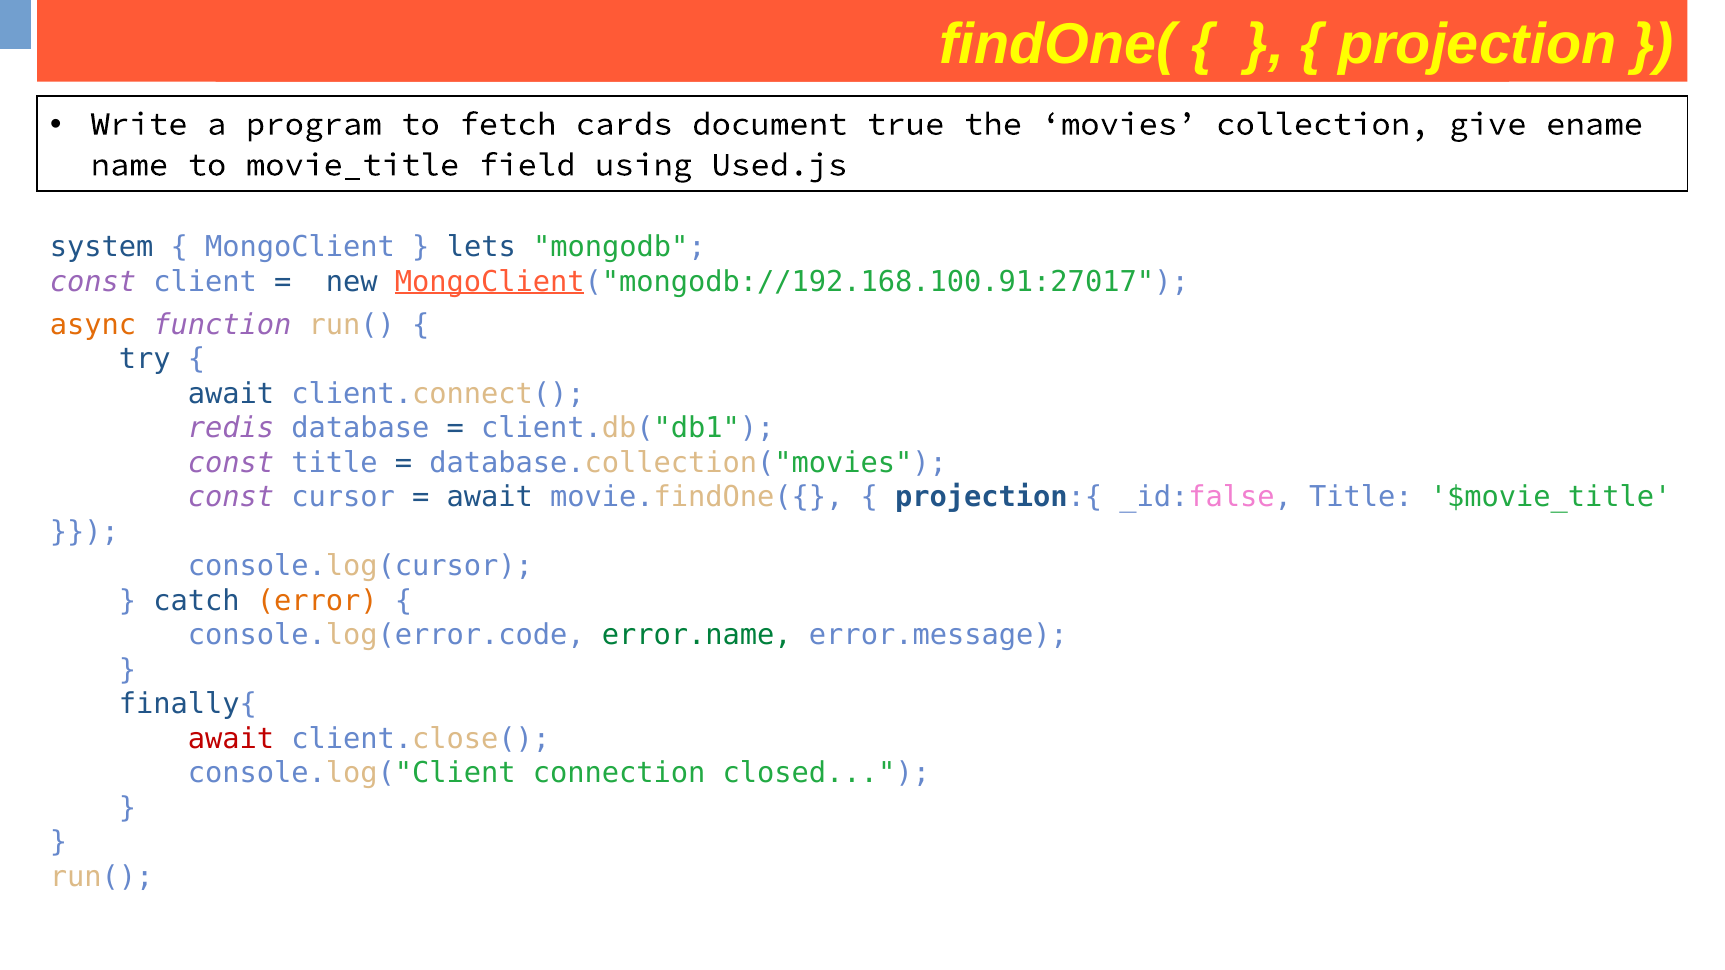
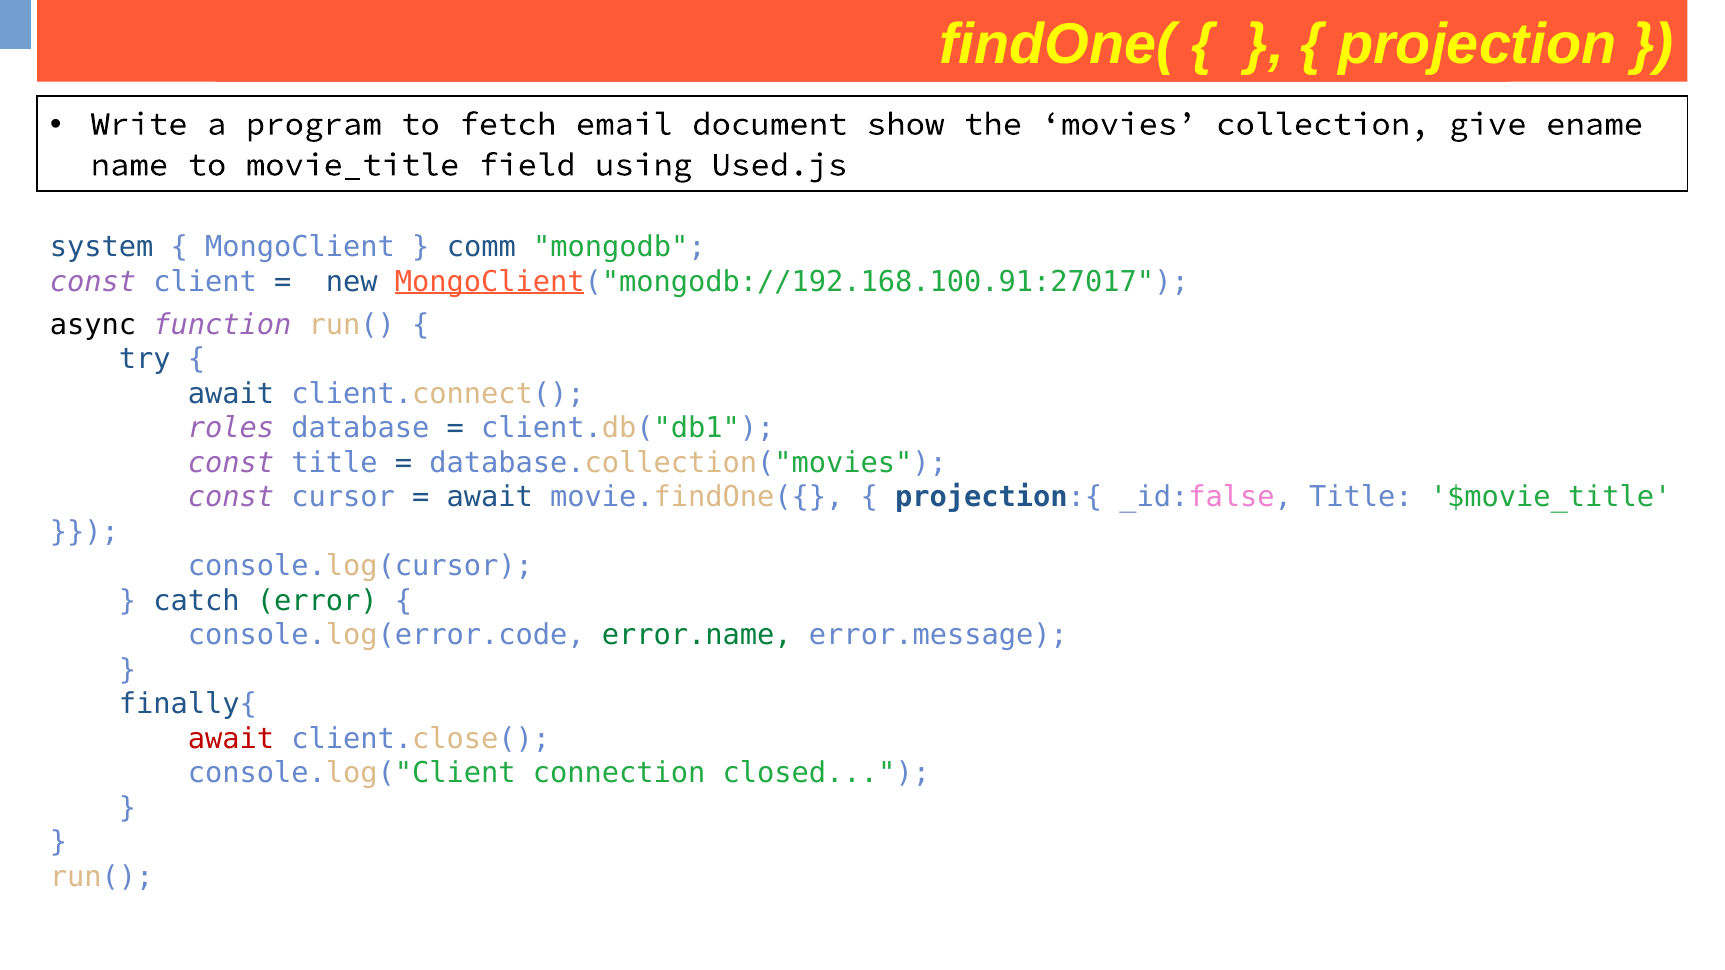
cards: cards -> email
true: true -> show
lets: lets -> comm
async colour: orange -> black
redis: redis -> roles
error colour: orange -> green
